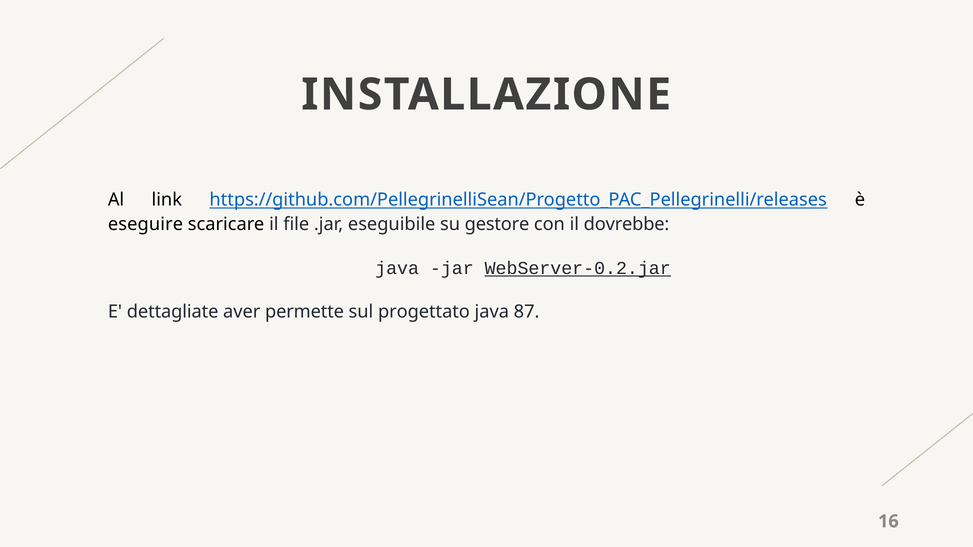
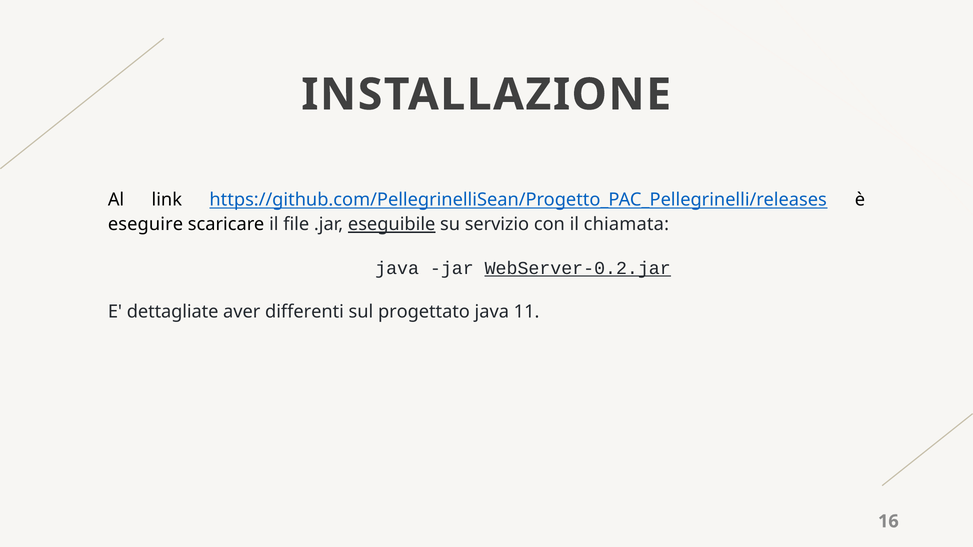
eseguibile underline: none -> present
gestore: gestore -> servizio
dovrebbe: dovrebbe -> chiamata
permette: permette -> differenti
87: 87 -> 11
